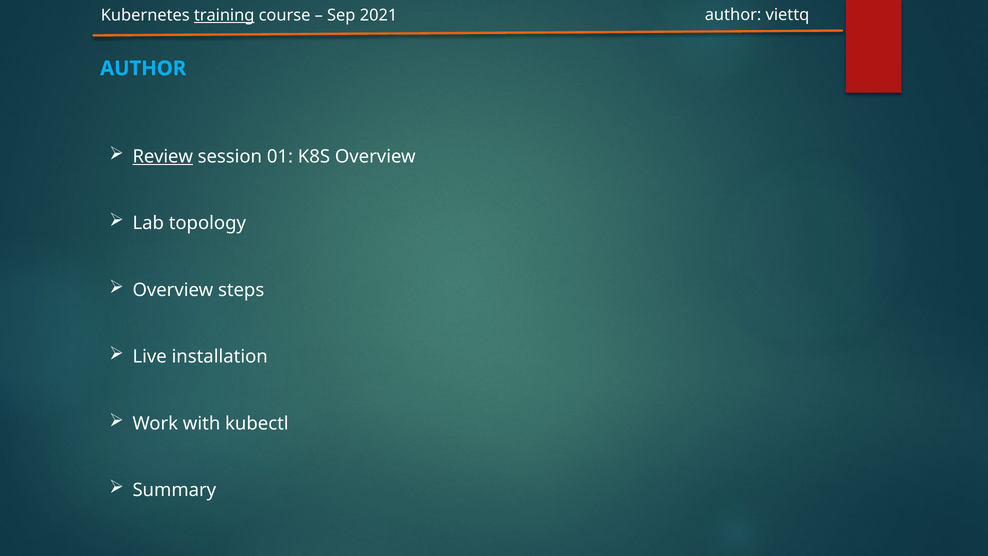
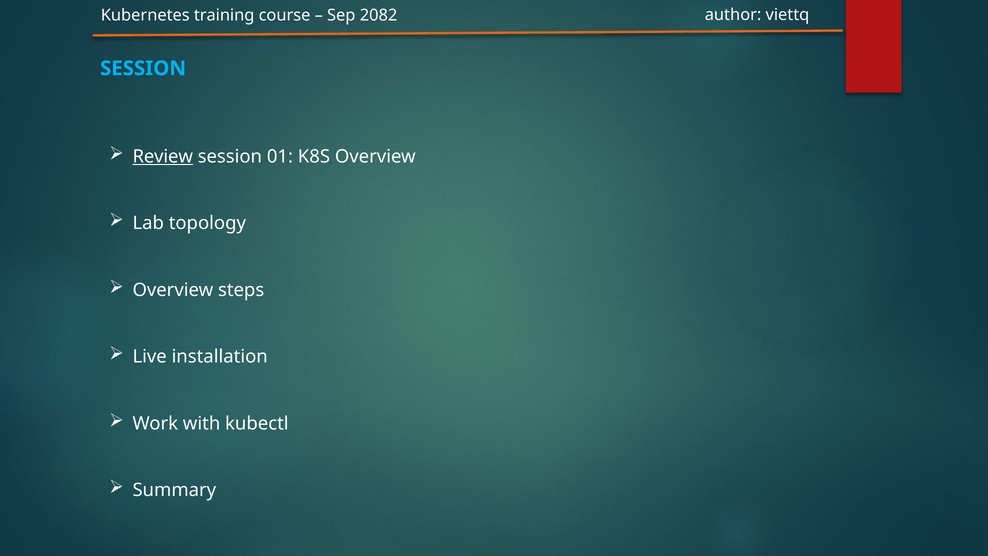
training underline: present -> none
2021: 2021 -> 2082
AUTHOR at (143, 68): AUTHOR -> SESSION
